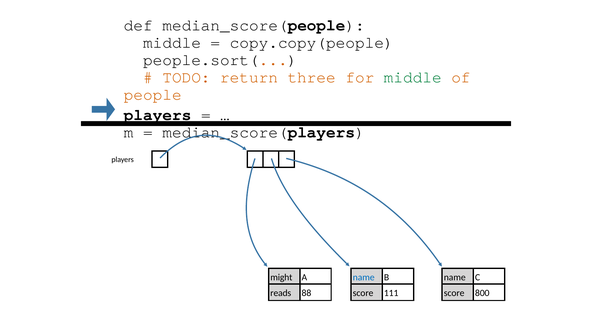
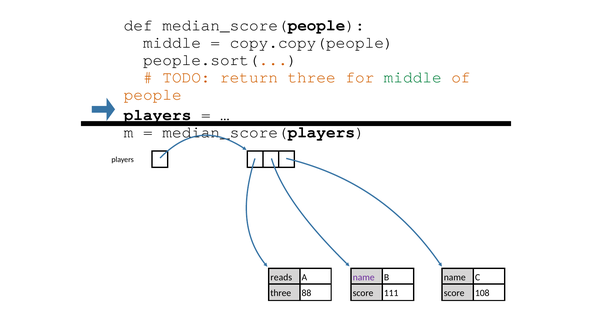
might: might -> reads
name at (364, 277) colour: blue -> purple
reads at (281, 293): reads -> three
800: 800 -> 108
